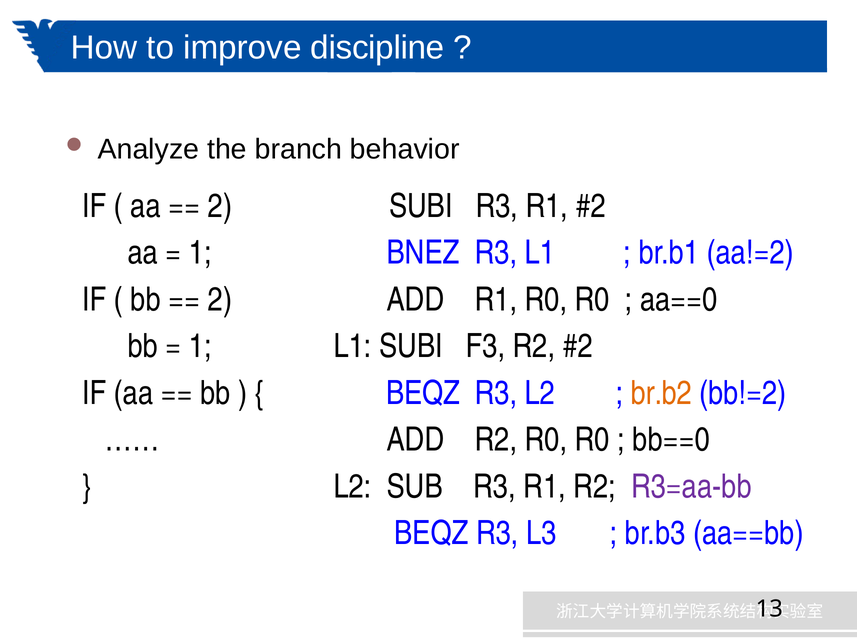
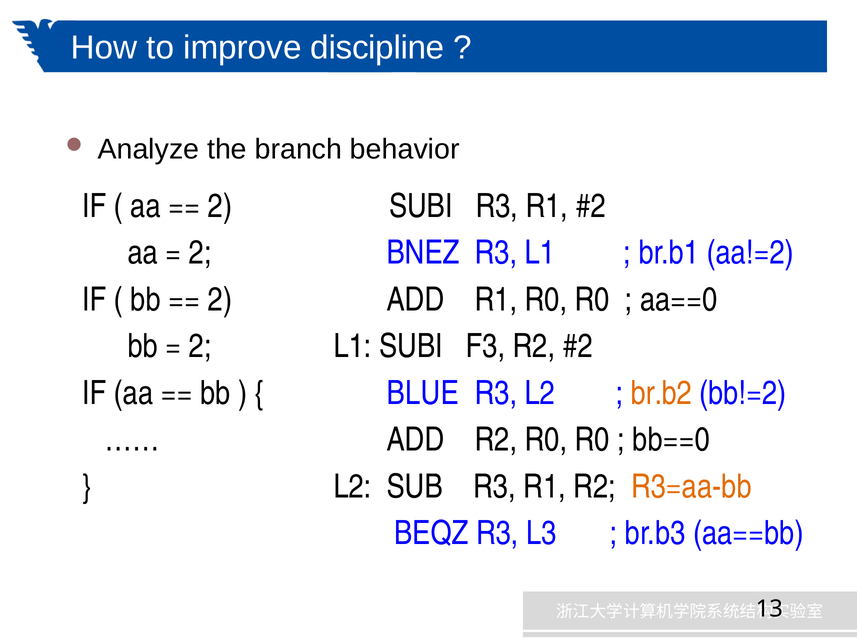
1 at (200, 253): 1 -> 2
1 at (200, 346): 1 -> 2
BEQZ at (423, 393): BEQZ -> BLUE
R3=aa-bb colour: purple -> orange
